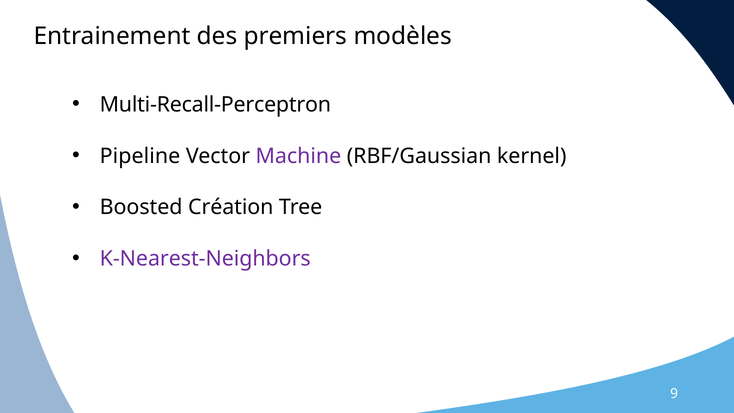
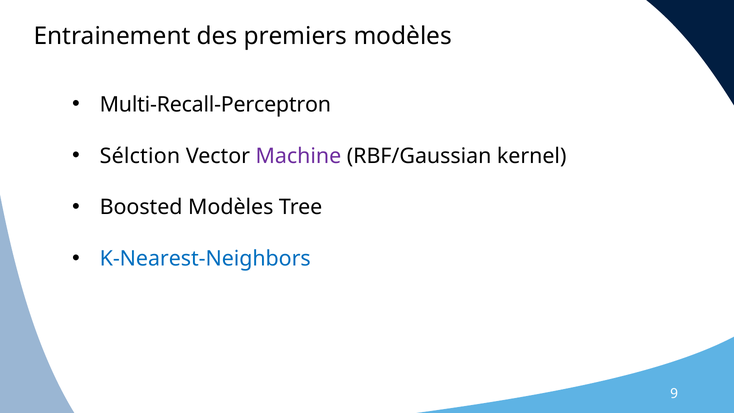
Pipeline: Pipeline -> Sélction
Boosted Création: Création -> Modèles
K-Nearest-Neighbors colour: purple -> blue
